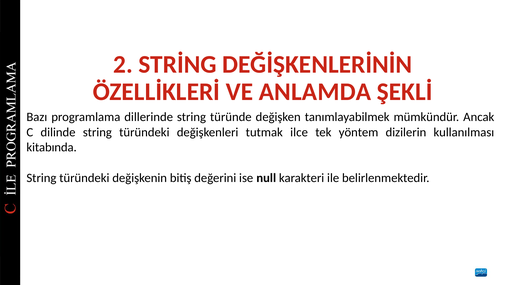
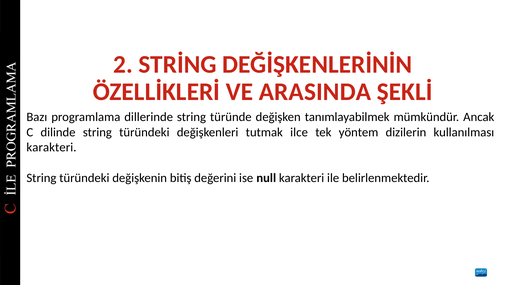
ANLAMDA: ANLAMDA -> ARASINDA
kitabında at (52, 148): kitabında -> karakteri
